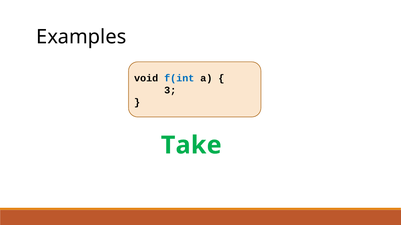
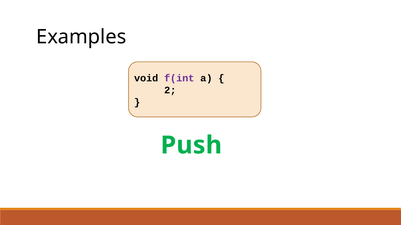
f(int colour: blue -> purple
3: 3 -> 2
Take: Take -> Push
